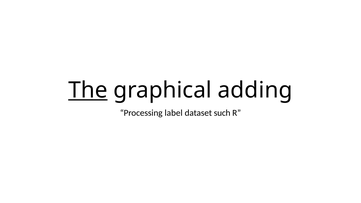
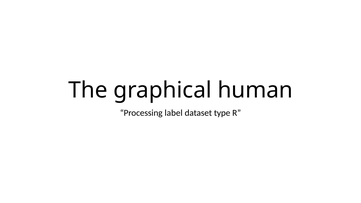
The underline: present -> none
adding: adding -> human
such: such -> type
